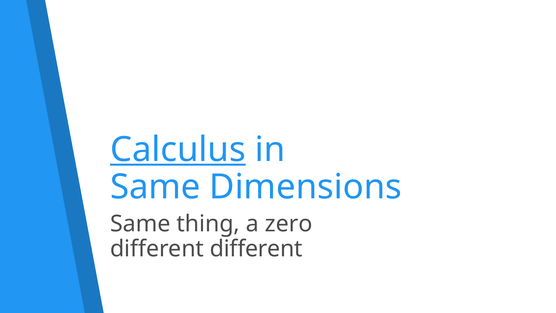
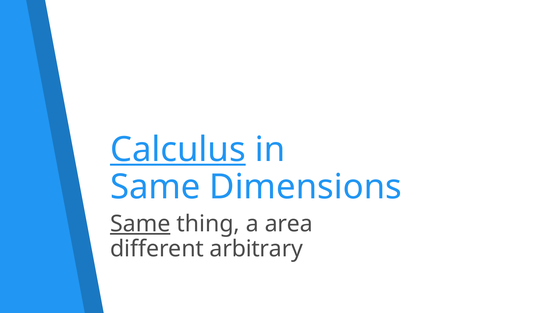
Same at (140, 224) underline: none -> present
zero: zero -> area
different different: different -> arbitrary
